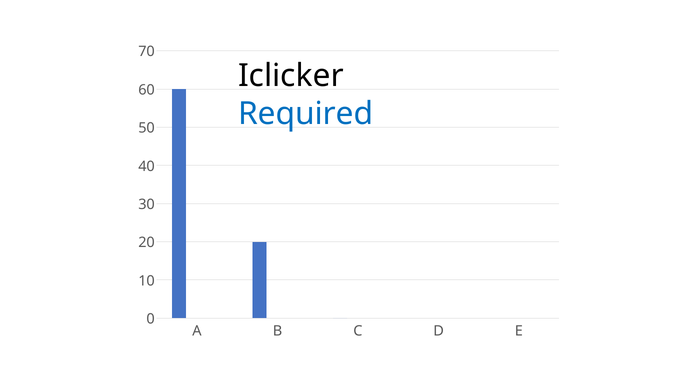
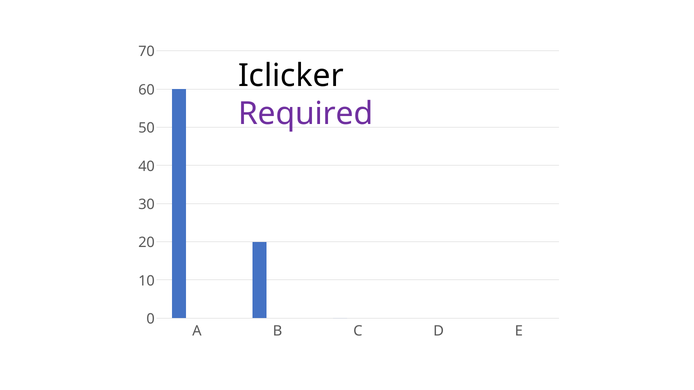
Required colour: blue -> purple
